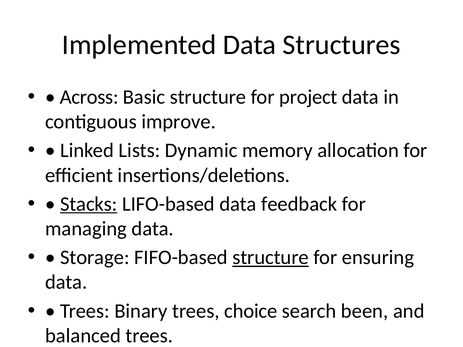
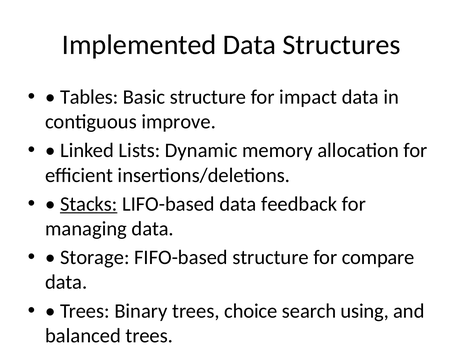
Across at (89, 97): Across -> Tables
project: project -> impact
structure at (271, 258) underline: present -> none
ensuring: ensuring -> compare
been: been -> using
